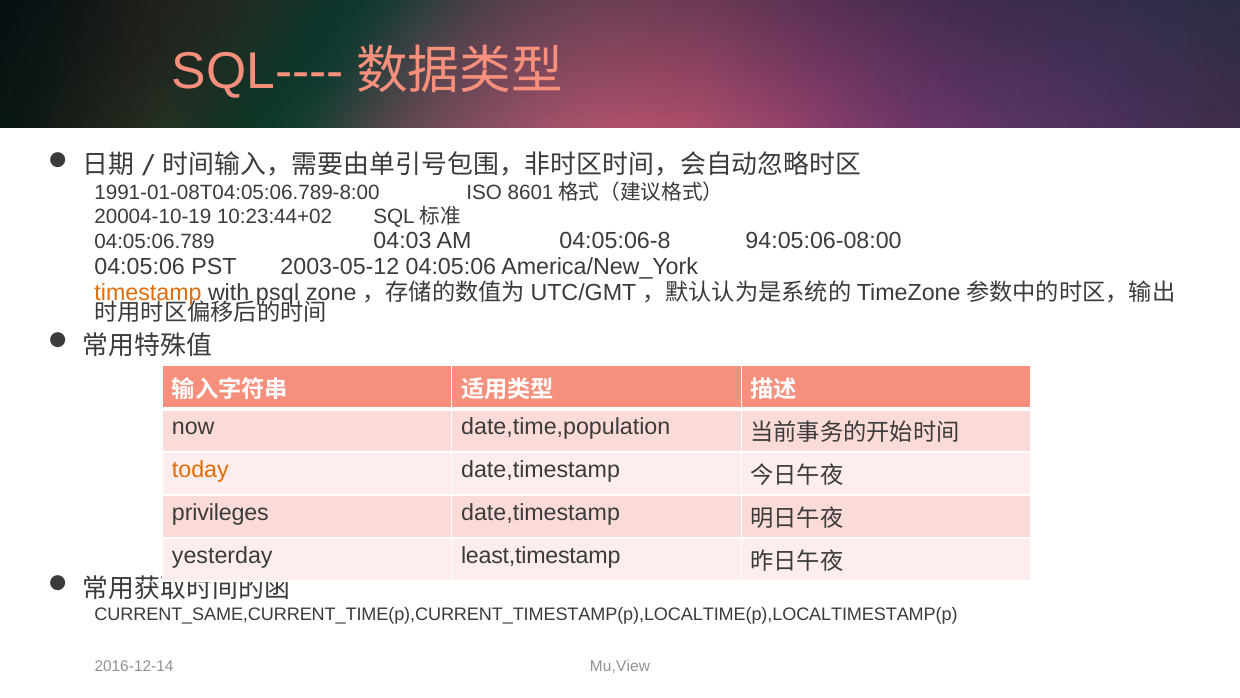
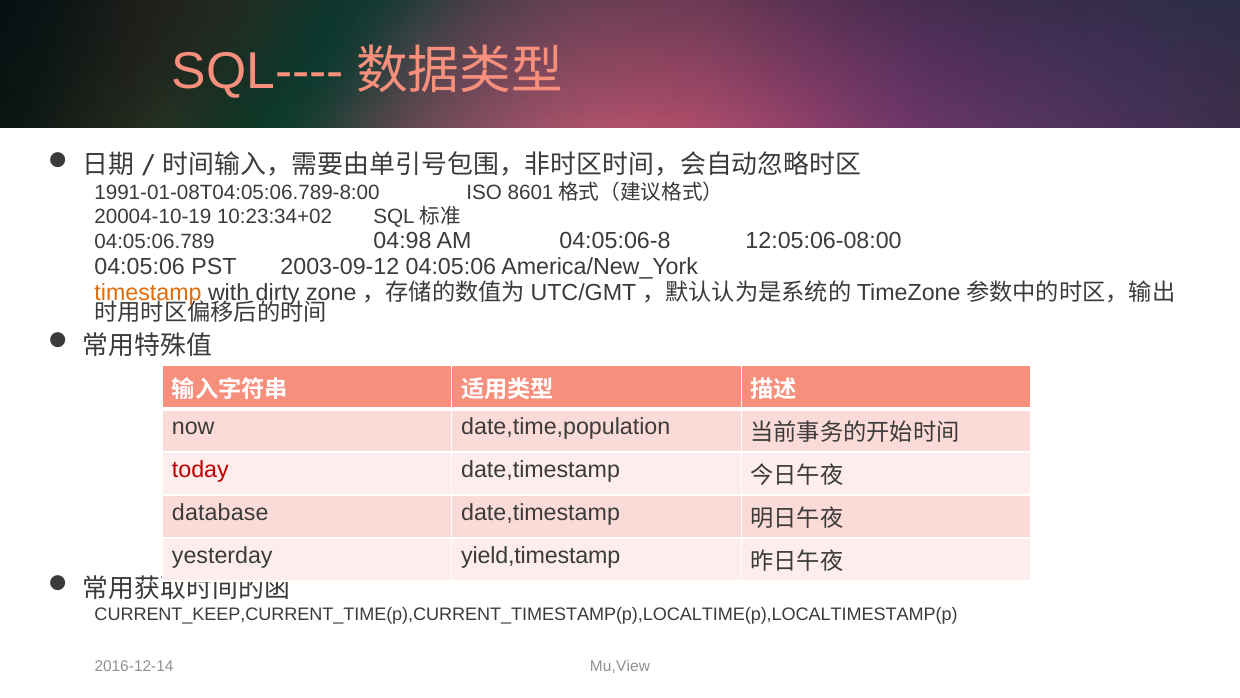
10:23:44+02: 10:23:44+02 -> 10:23:34+02
04:03: 04:03 -> 04:98
94:05:06-08:00: 94:05:06-08:00 -> 12:05:06-08:00
2003-05-12: 2003-05-12 -> 2003-09-12
psql: psql -> dirty
today colour: orange -> red
privileges: privileges -> database
least,timestamp: least,timestamp -> yield,timestamp
CURRENT_SAME,CURRENT_TIME(p),CURRENT_TIMESTAMP(p),LOCALTIME(p),LOCALTIMESTAMP(p: CURRENT_SAME,CURRENT_TIME(p),CURRENT_TIMESTAMP(p),LOCALTIME(p),LOCALTIMESTAMP(p -> CURRENT_KEEP,CURRENT_TIME(p),CURRENT_TIMESTAMP(p),LOCALTIME(p),LOCALTIMESTAMP(p
